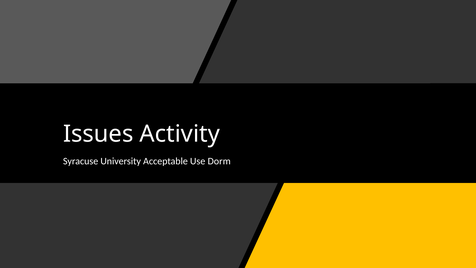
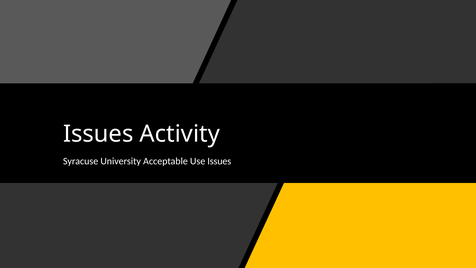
Use Dorm: Dorm -> Issues
